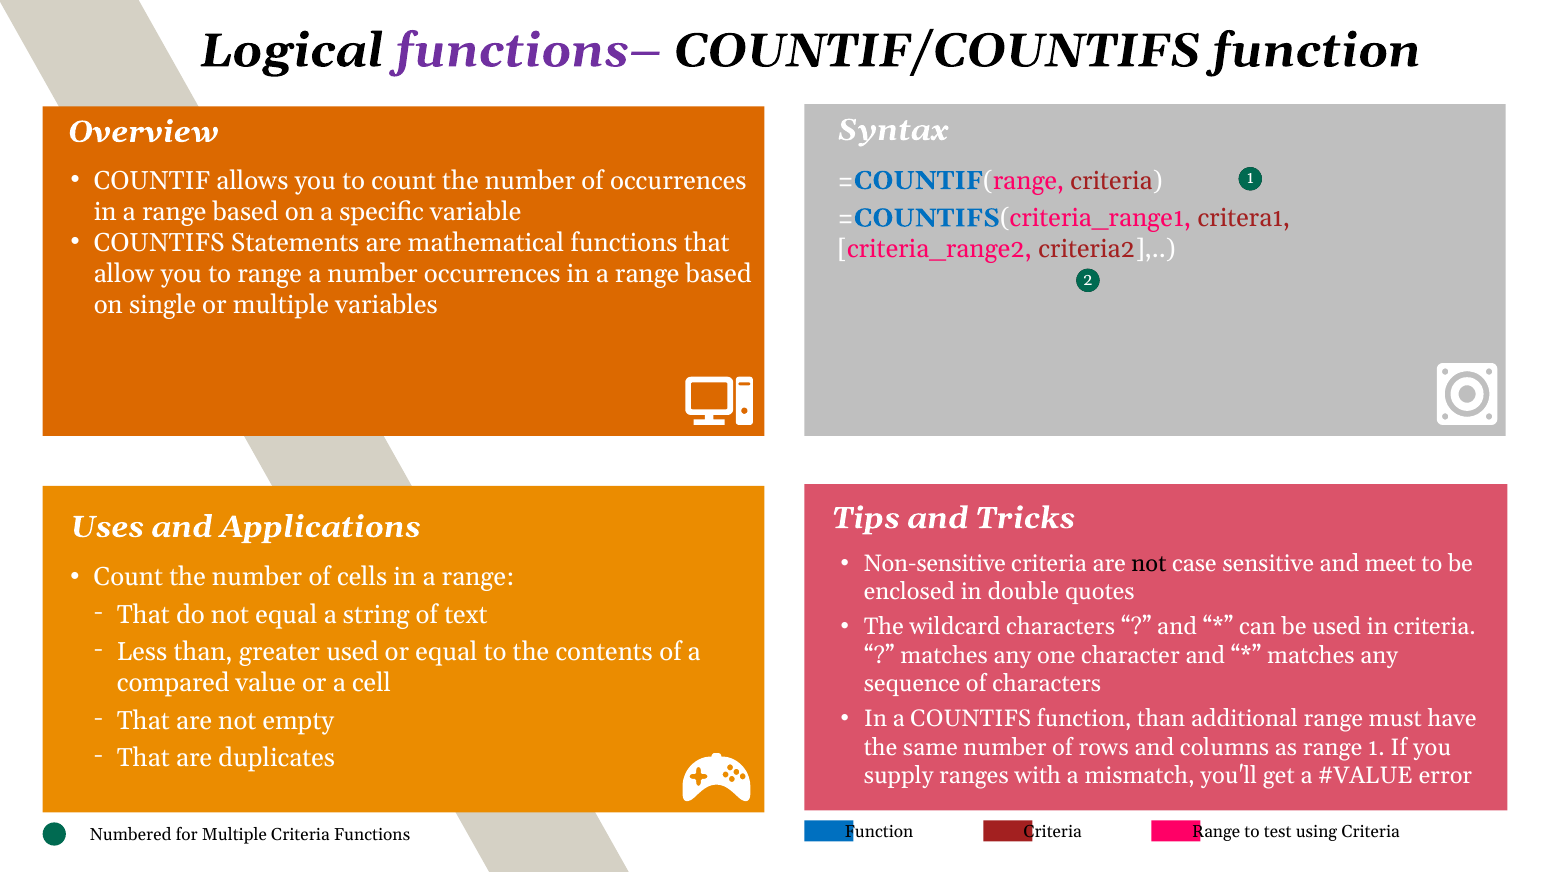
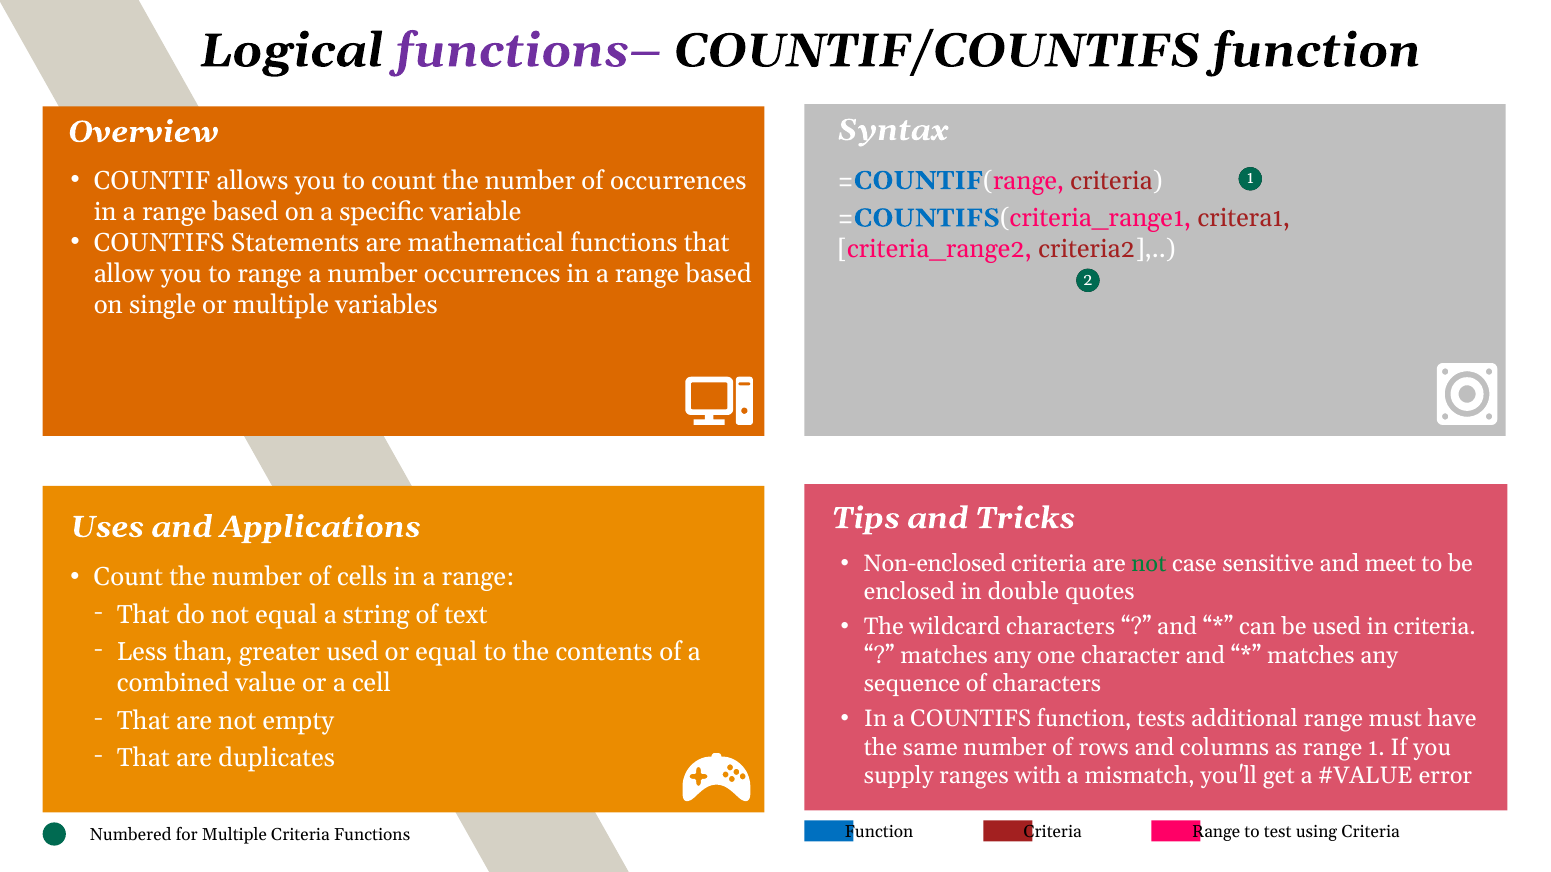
Non-sensitive: Non-sensitive -> Non-enclosed
not at (1149, 564) colour: black -> green
compared: compared -> combined
function than: than -> tests
